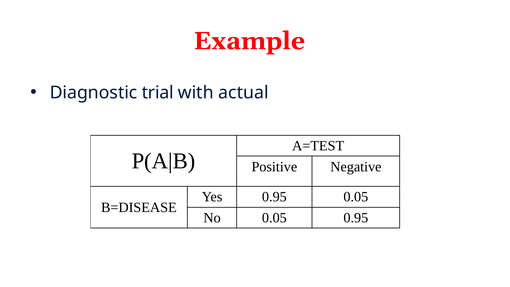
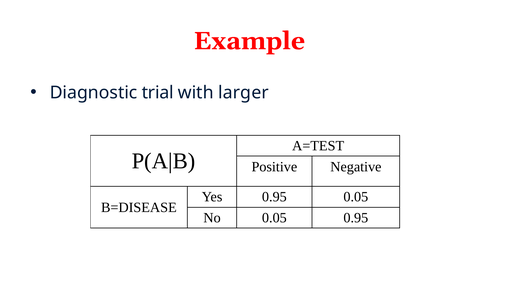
actual: actual -> larger
